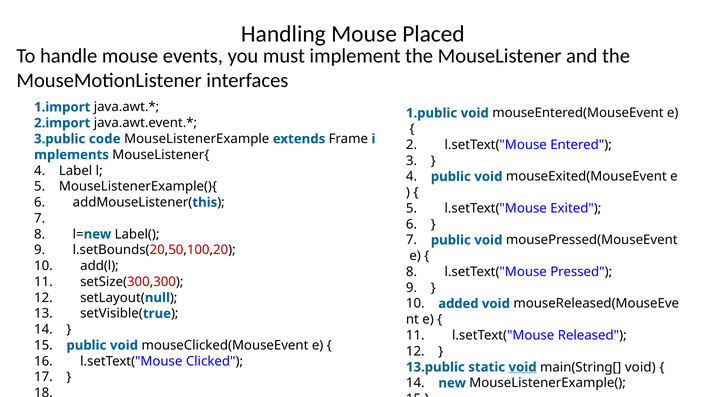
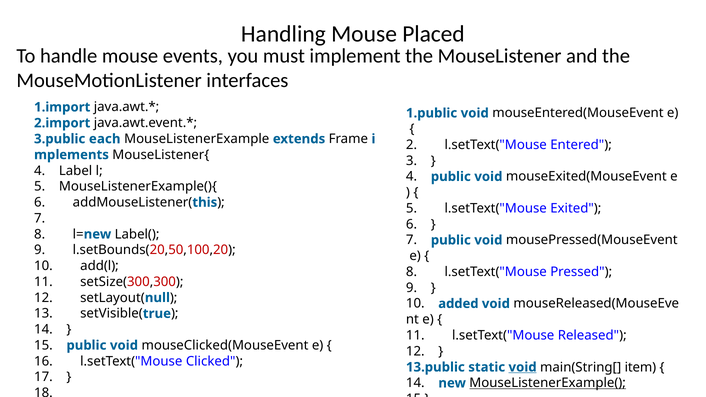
code: code -> each
main(String[ void: void -> item
MouseListenerExample( underline: none -> present
